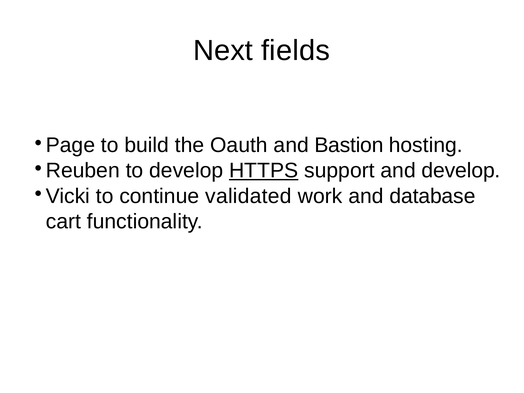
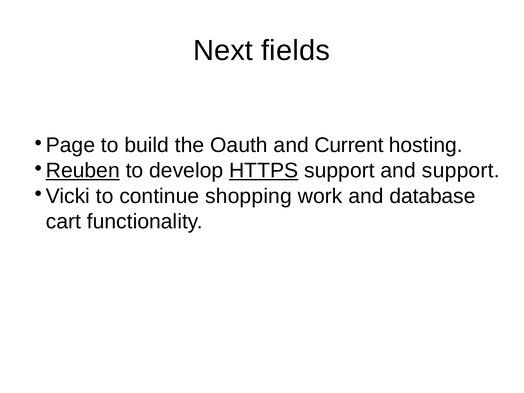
Bastion: Bastion -> Current
Reuben underline: none -> present
and develop: develop -> support
validated: validated -> shopping
